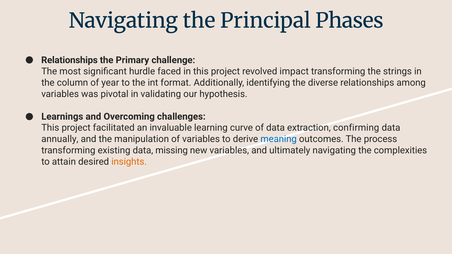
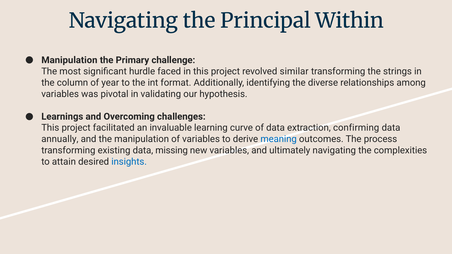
Phases: Phases -> Within
Relationships at (69, 60): Relationships -> Manipulation
impact: impact -> similar
insights colour: orange -> blue
